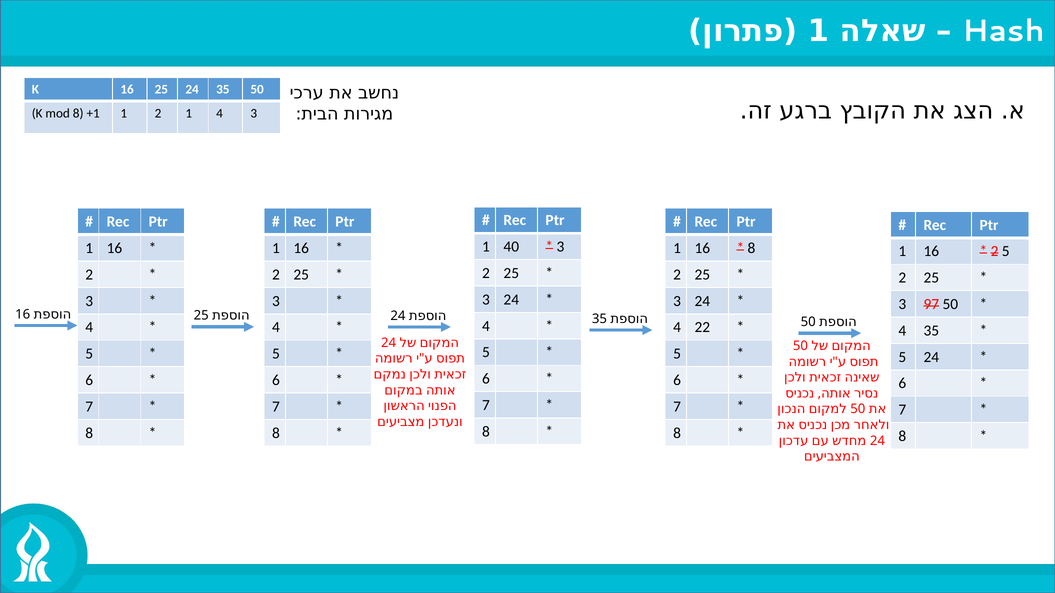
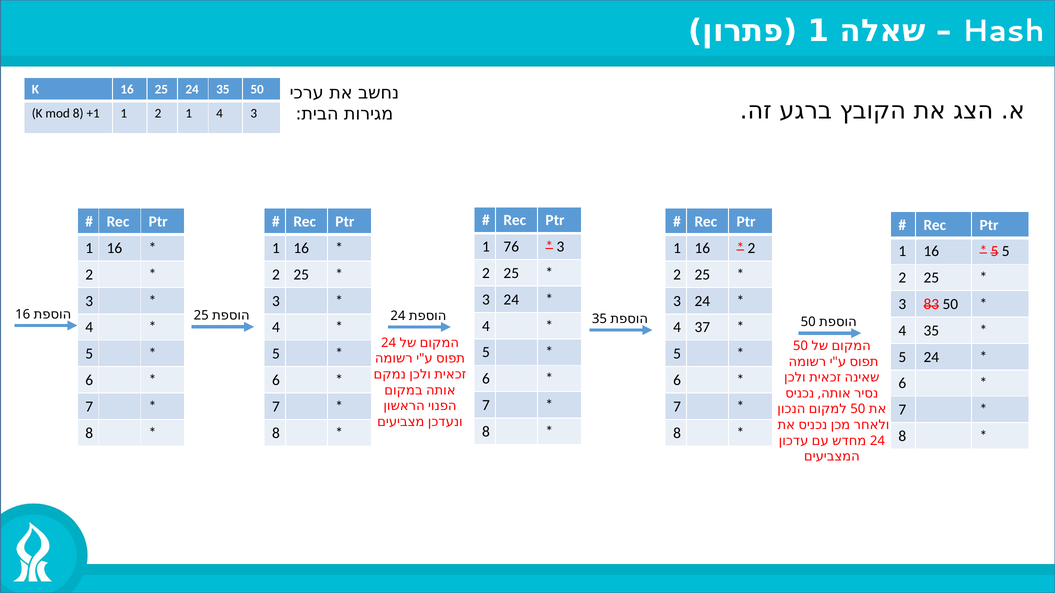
40: 40 -> 76
8 at (751, 248): 8 -> 2
2 at (995, 252): 2 -> 5
97: 97 -> 83
22: 22 -> 37
